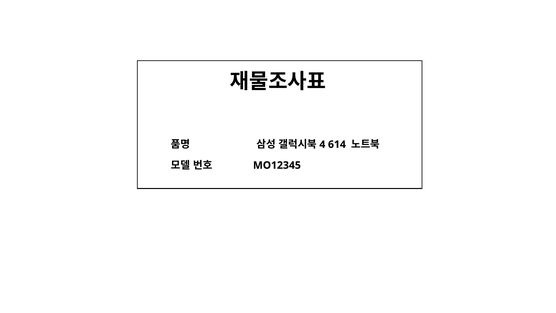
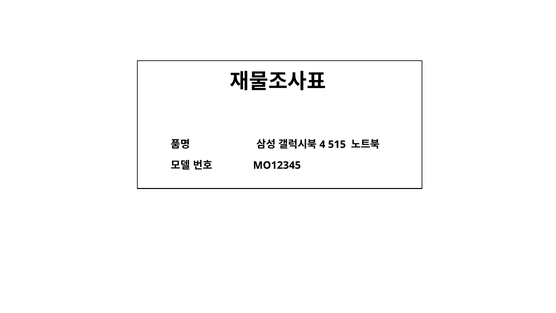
614: 614 -> 515
